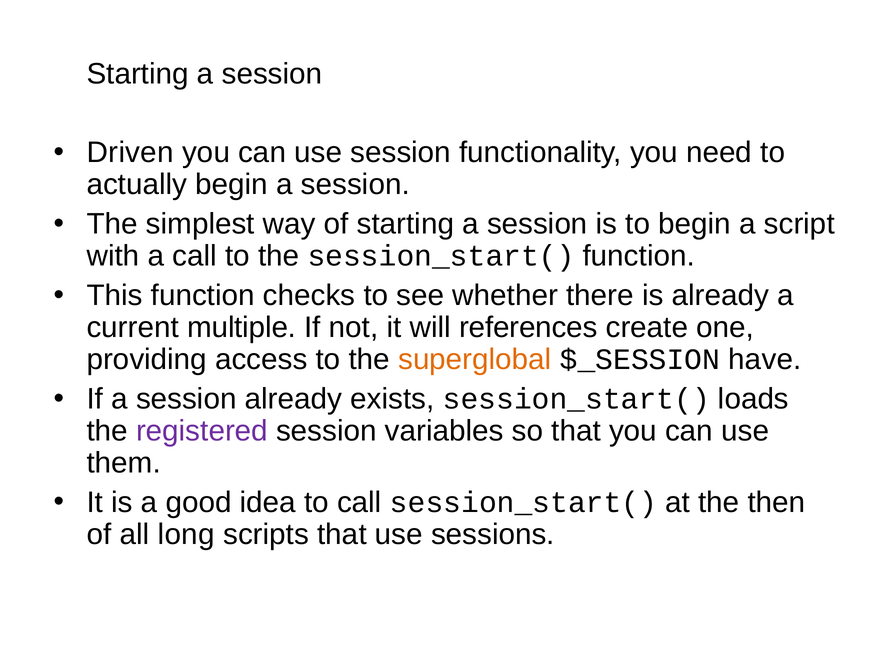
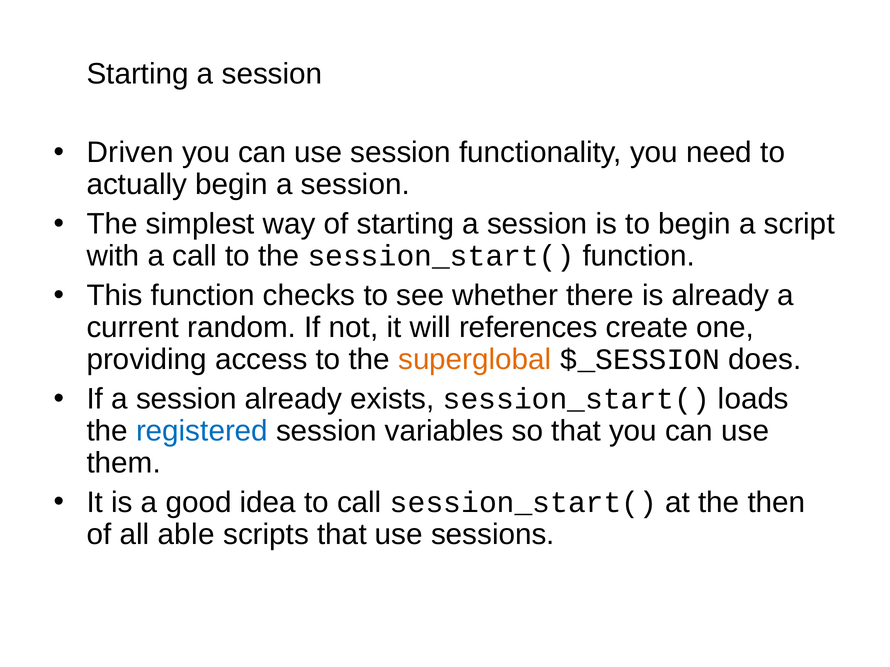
multiple: multiple -> random
have: have -> does
registered colour: purple -> blue
long: long -> able
